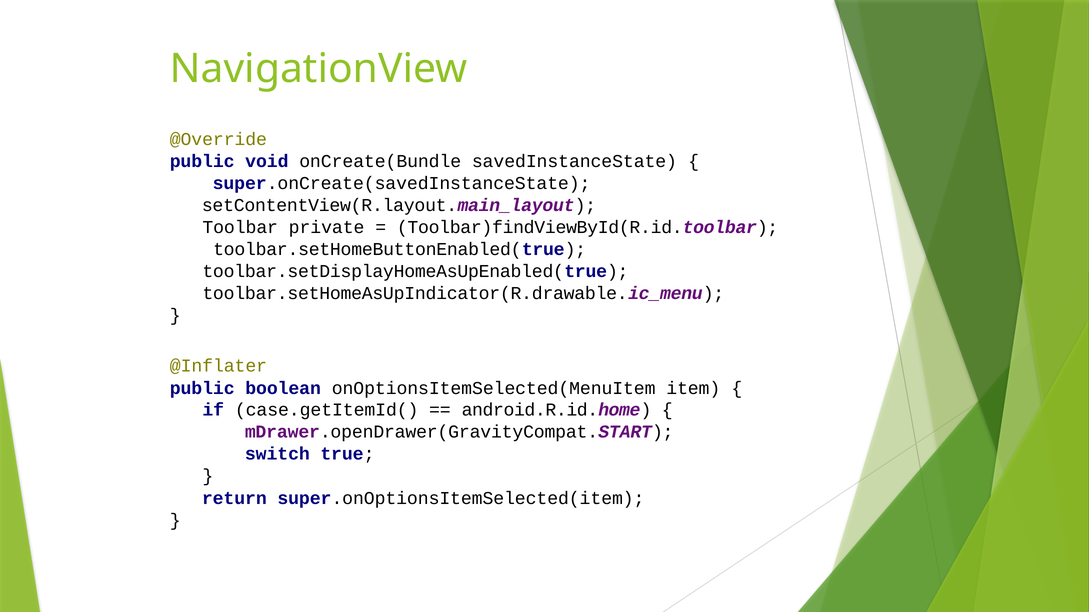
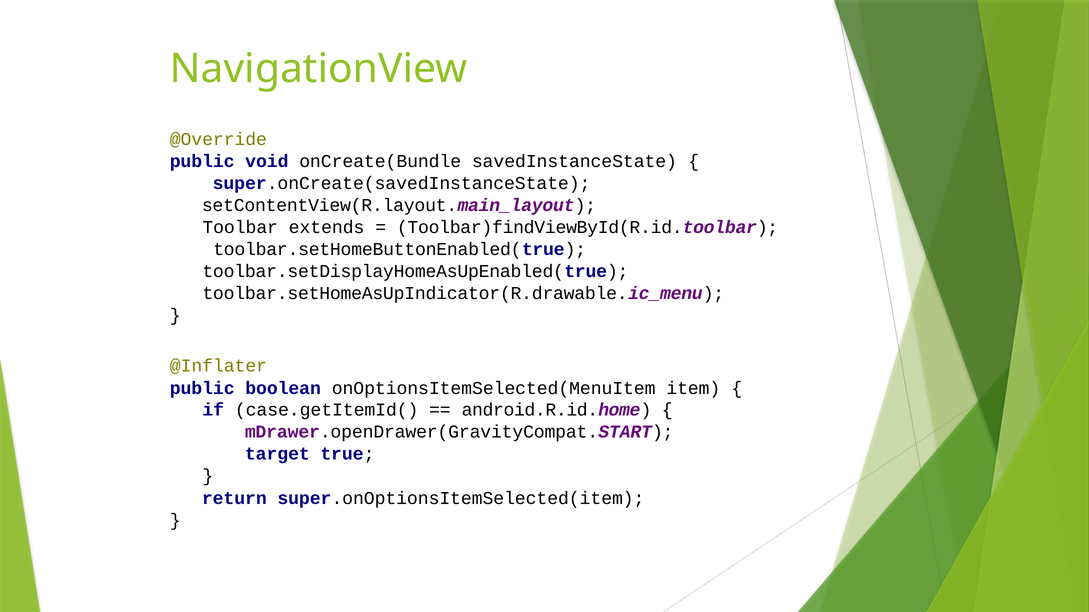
private: private -> extends
switch: switch -> target
